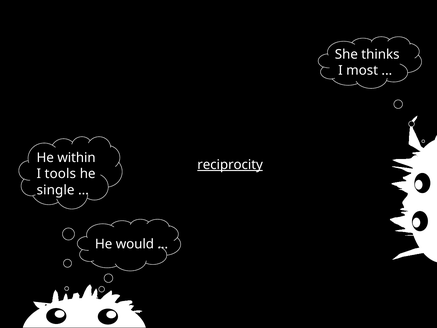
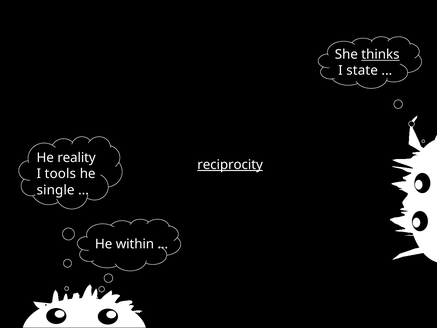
thinks underline: none -> present
most: most -> state
within: within -> reality
would: would -> within
